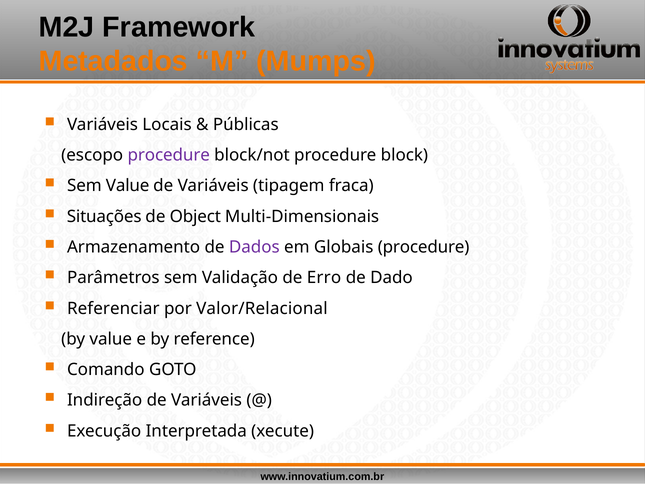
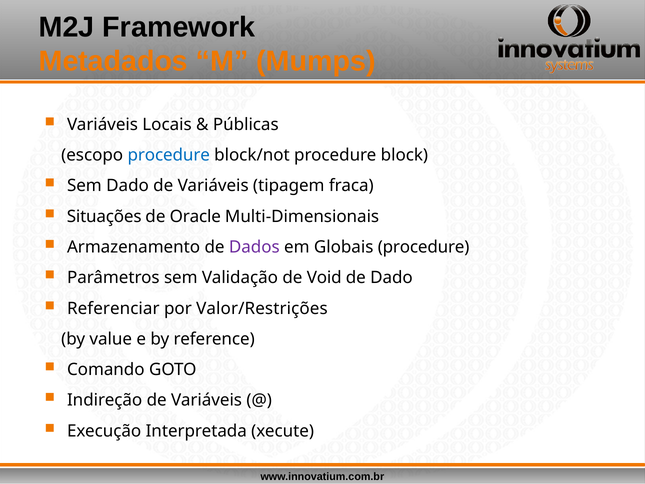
procedure at (169, 155) colour: purple -> blue
Sem Value: Value -> Dado
Object: Object -> Oracle
Erro: Erro -> Void
Valor/Relacional: Valor/Relacional -> Valor/Restrições
